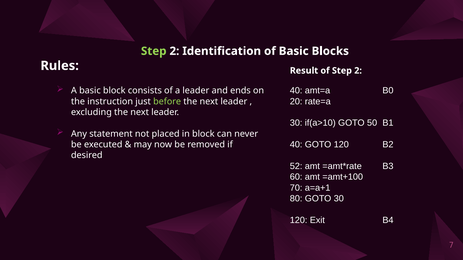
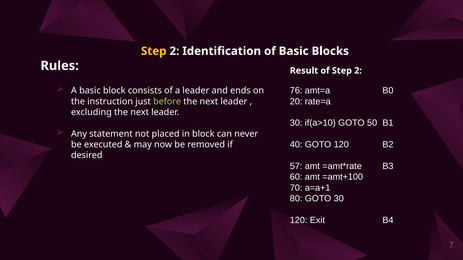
Step at (154, 51) colour: light green -> yellow
40 at (296, 91): 40 -> 76
52: 52 -> 57
